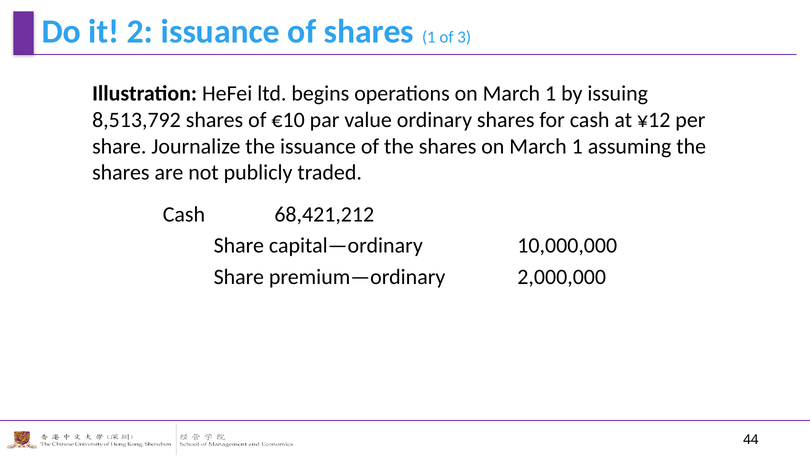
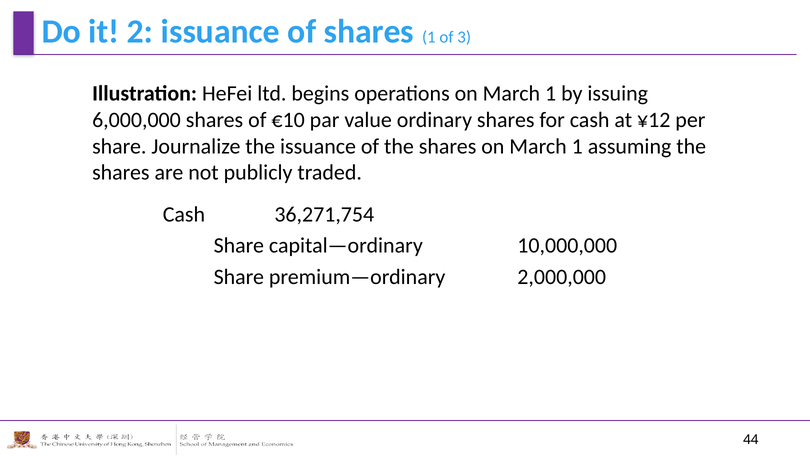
8,513,792: 8,513,792 -> 6,000,000
68,421,212: 68,421,212 -> 36,271,754
